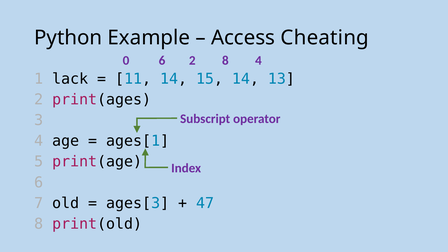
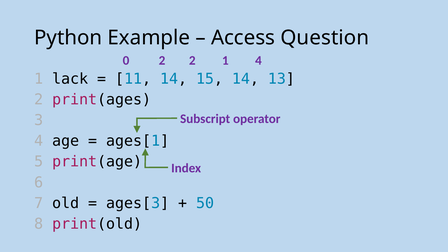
Cheating: Cheating -> Question
0 6: 6 -> 2
2 8: 8 -> 1
47: 47 -> 50
